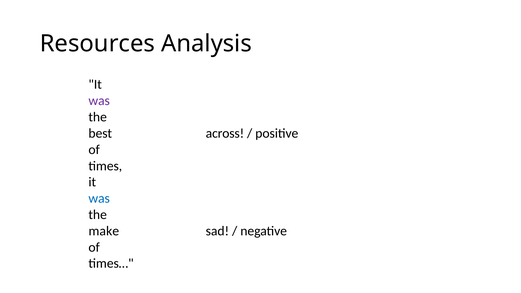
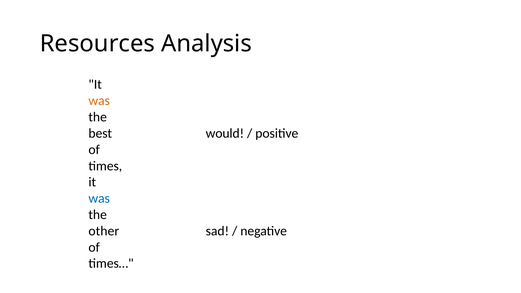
was at (99, 101) colour: purple -> orange
across: across -> would
make: make -> other
